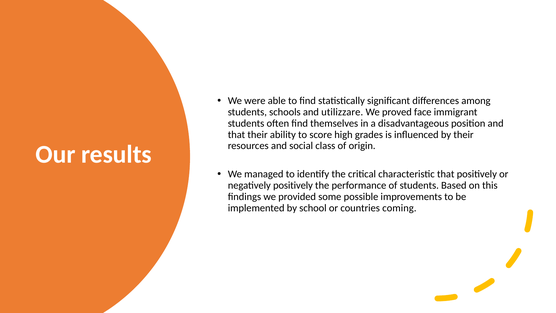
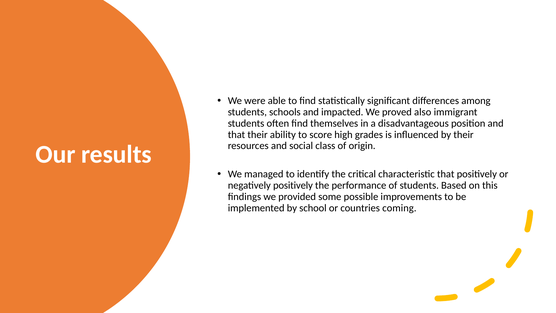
utilizzare: utilizzare -> impacted
face: face -> also
